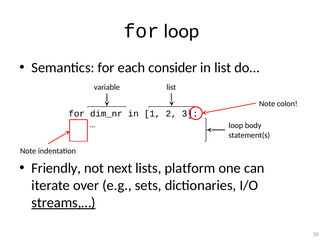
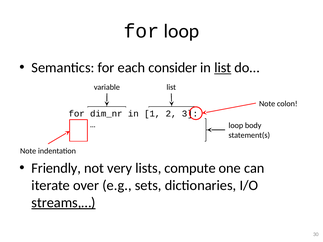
list at (223, 68) underline: none -> present
next: next -> very
platform: platform -> compute
